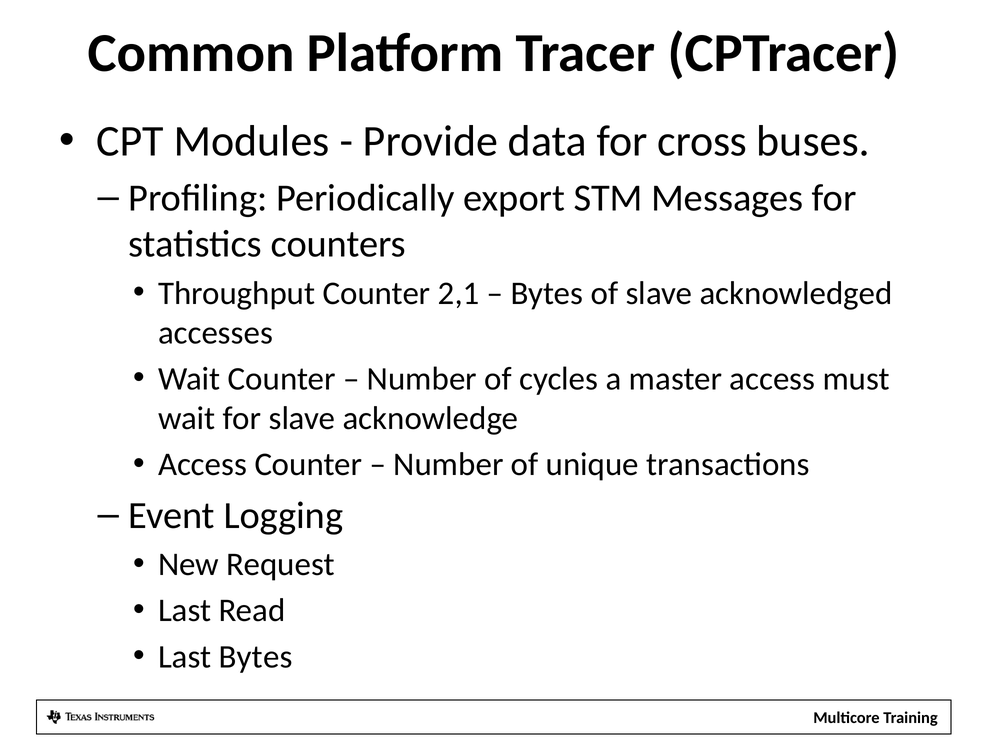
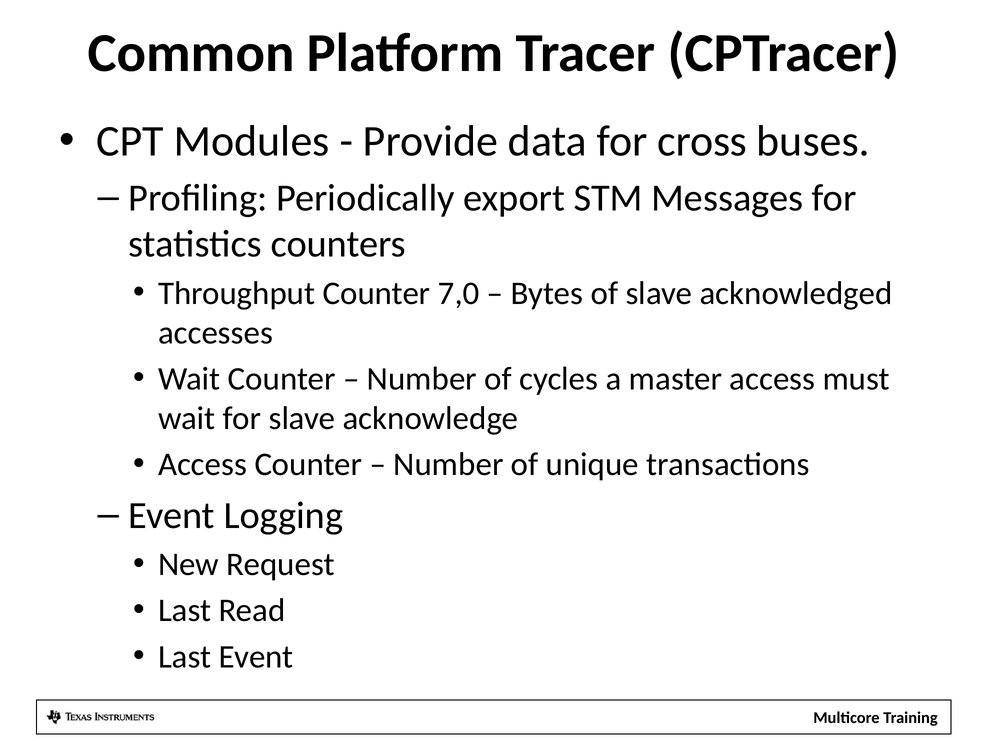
2,1: 2,1 -> 7,0
Last Bytes: Bytes -> Event
